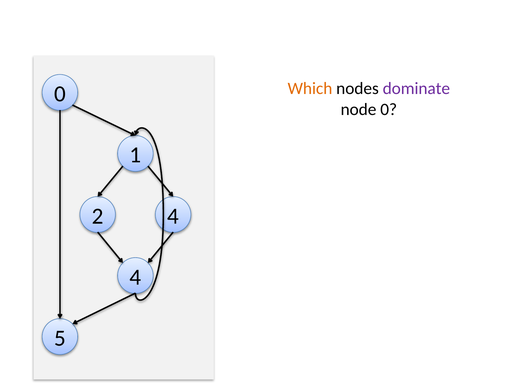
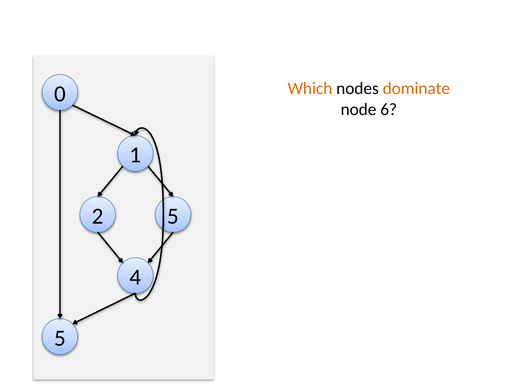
dominate colour: purple -> orange
node 0: 0 -> 6
2 4: 4 -> 5
